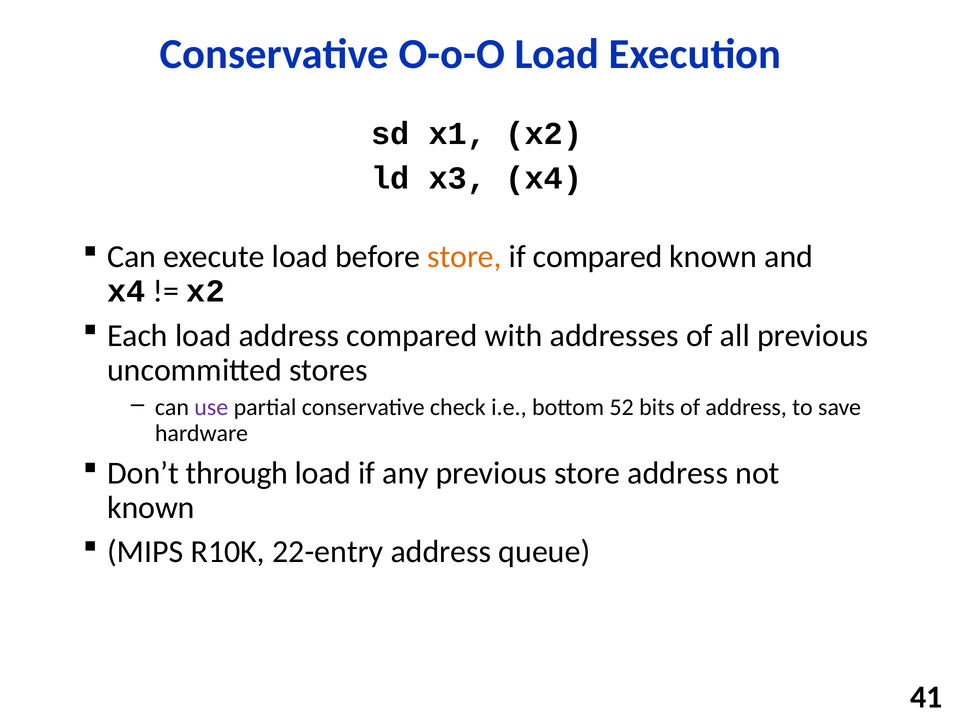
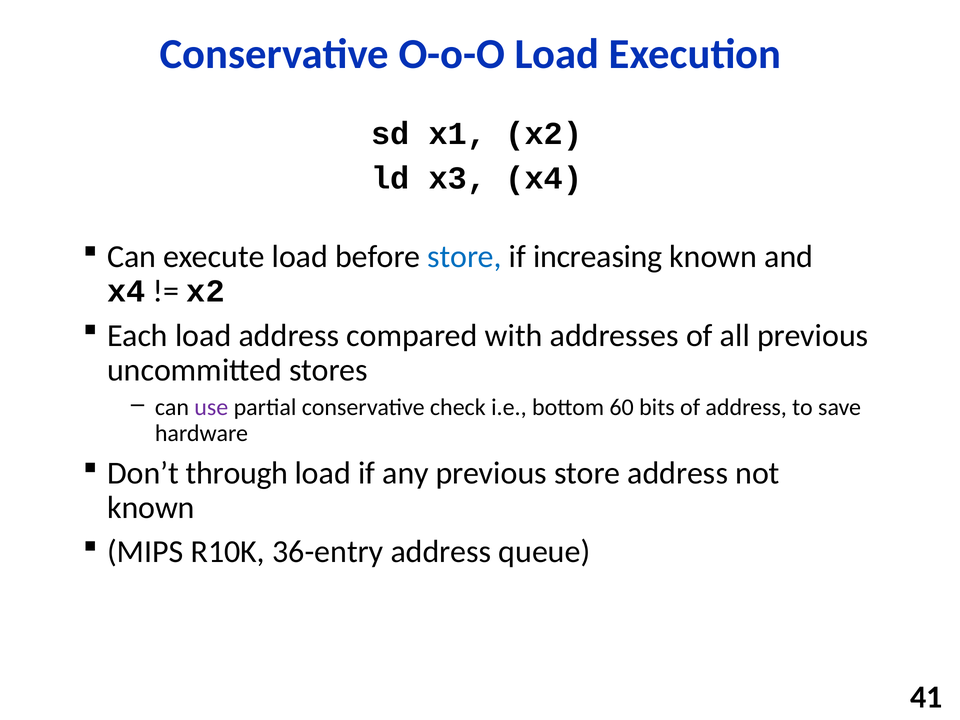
store at (465, 257) colour: orange -> blue
if compared: compared -> increasing
52: 52 -> 60
22-entry: 22-entry -> 36-entry
